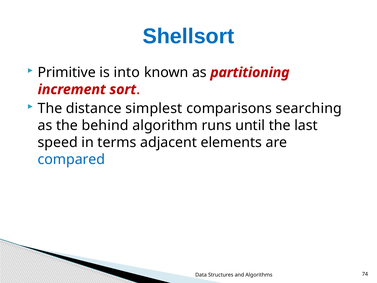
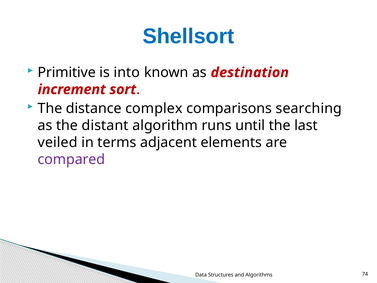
partitioning: partitioning -> destination
simplest: simplest -> complex
behind: behind -> distant
speed: speed -> veiled
compared colour: blue -> purple
